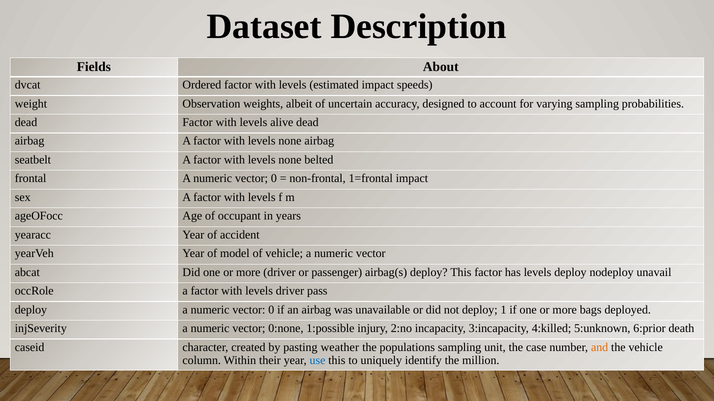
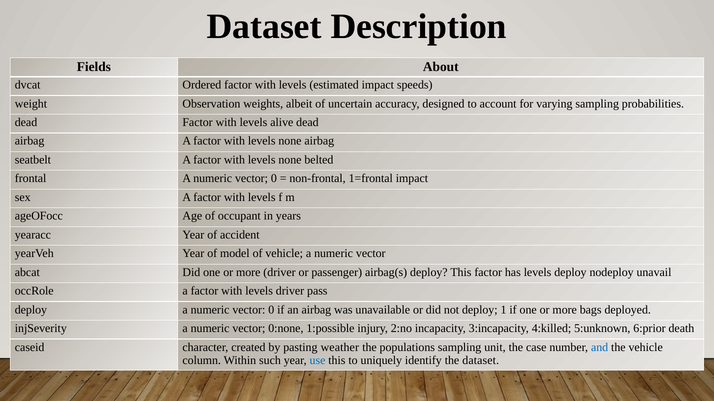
and colour: orange -> blue
their: their -> such
the million: million -> dataset
